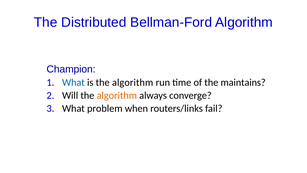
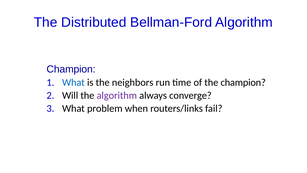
is the algorithm: algorithm -> neighbors
the maintains: maintains -> champion
algorithm at (117, 95) colour: orange -> purple
